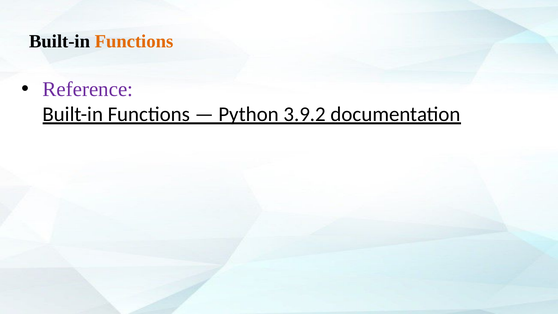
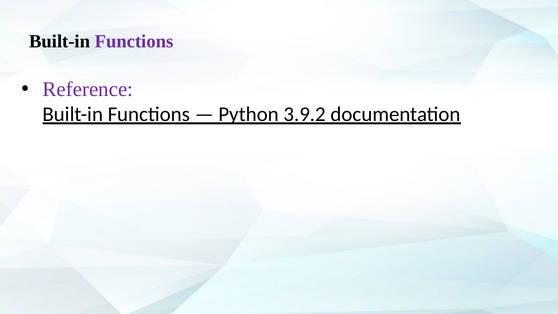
Functions at (134, 41) colour: orange -> purple
